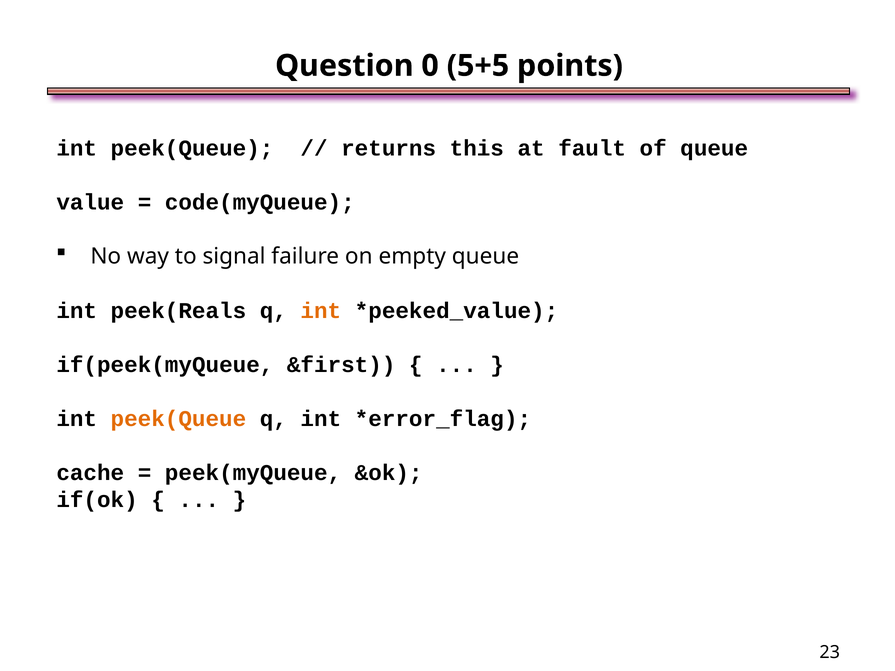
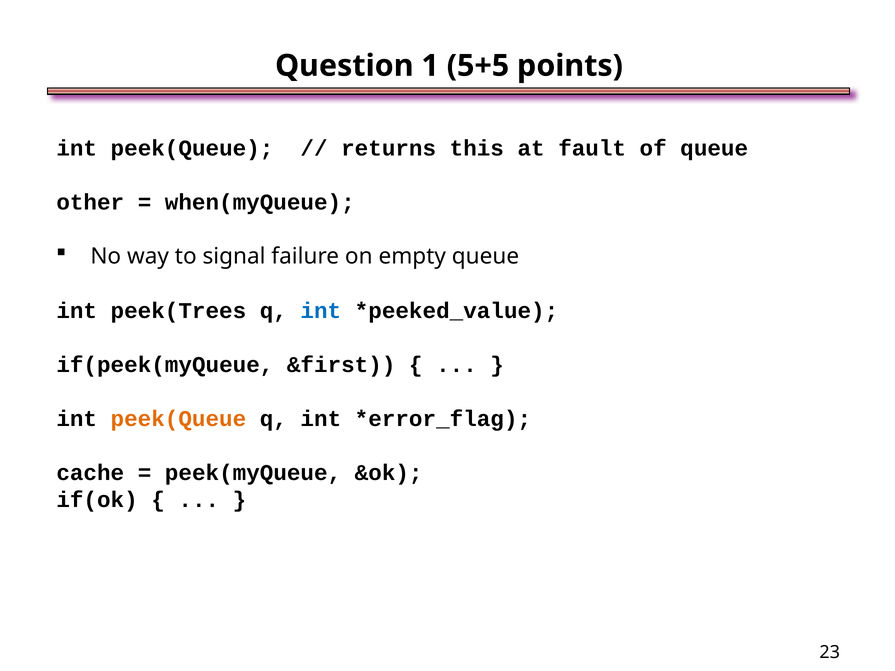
0: 0 -> 1
value: value -> other
code(myQueue: code(myQueue -> when(myQueue
peek(Reals: peek(Reals -> peek(Trees
int at (321, 311) colour: orange -> blue
